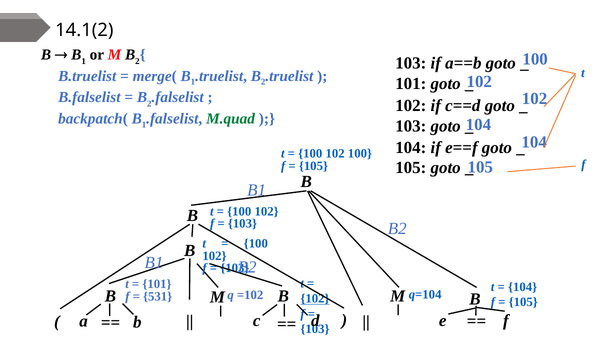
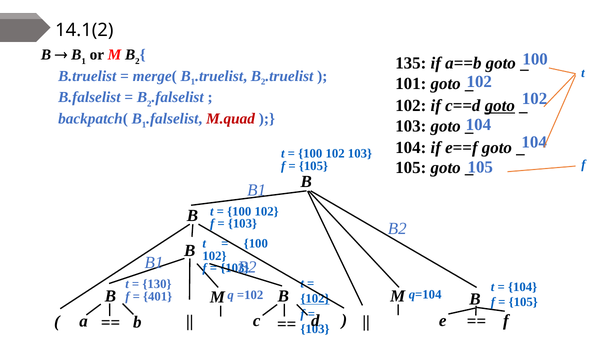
103 at (411, 63): 103 -> 135
goto at (500, 106) underline: none -> present
M.quad colour: green -> red
102 100: 100 -> 103
101 at (157, 284): 101 -> 130
531: 531 -> 401
